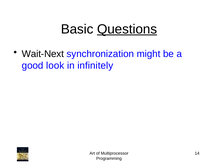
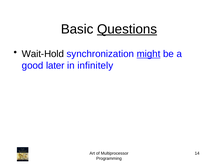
Wait-Next: Wait-Next -> Wait-Hold
might underline: none -> present
look: look -> later
